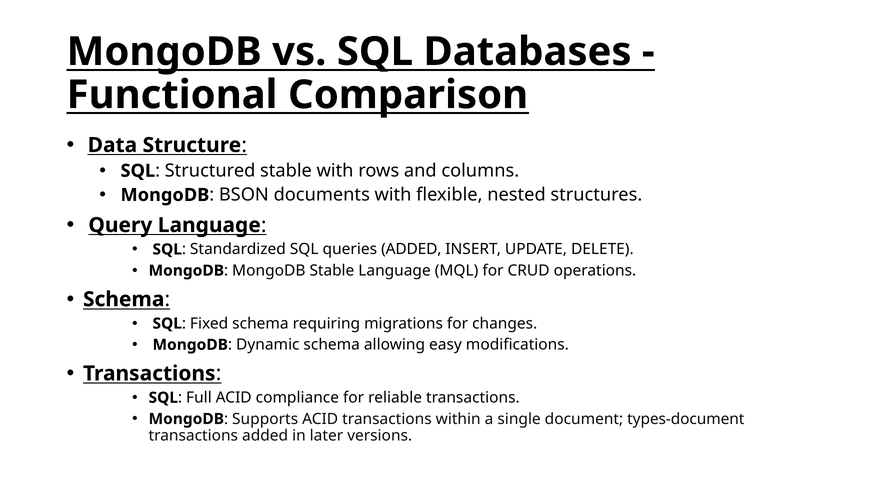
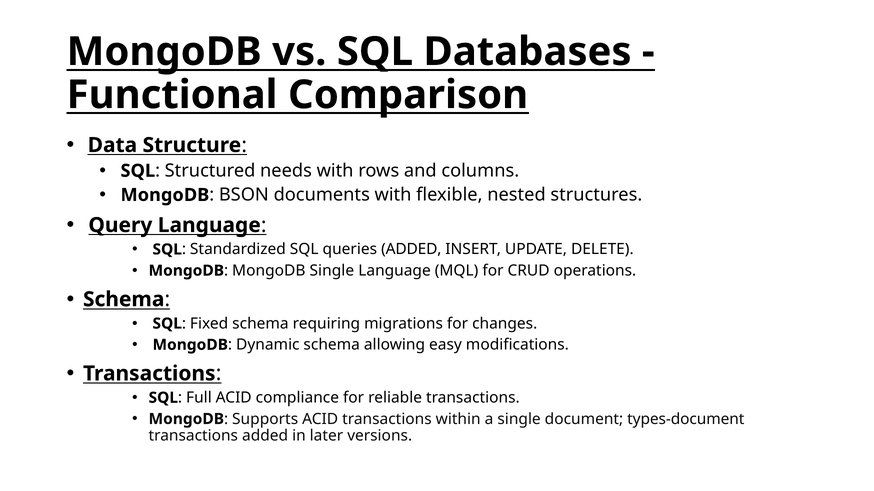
Structured stable: stable -> needs
MongoDB Stable: Stable -> Single
